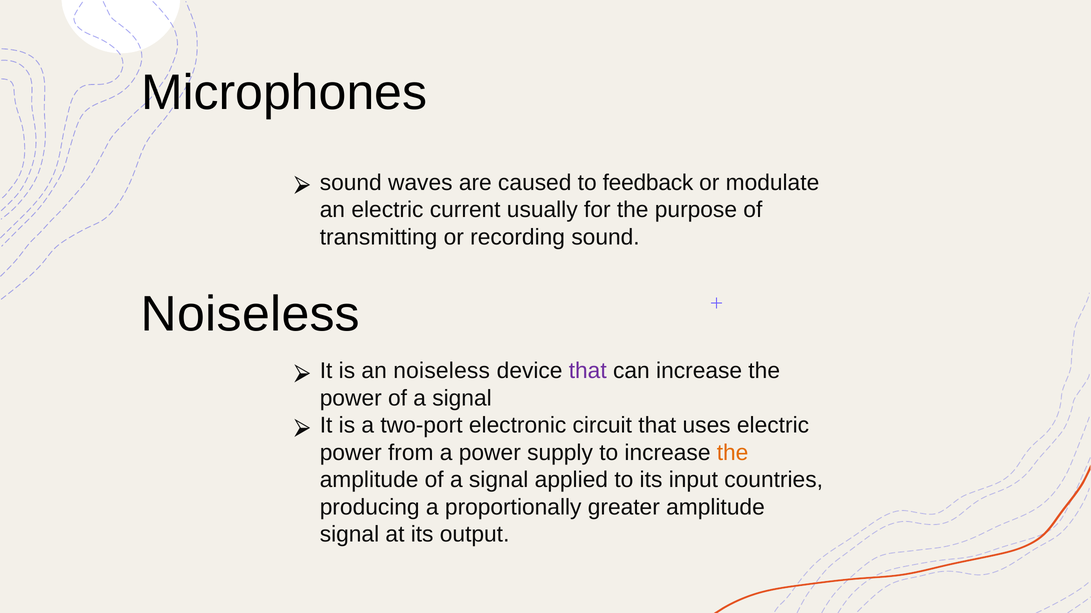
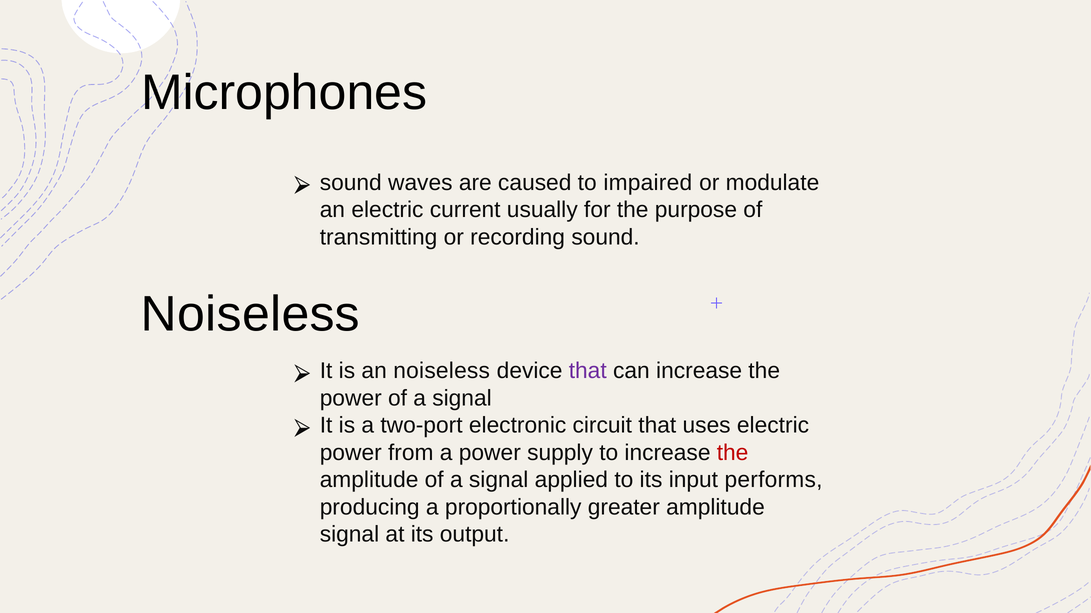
feedback: feedback -> impaired
the at (733, 453) colour: orange -> red
countries: countries -> performs
